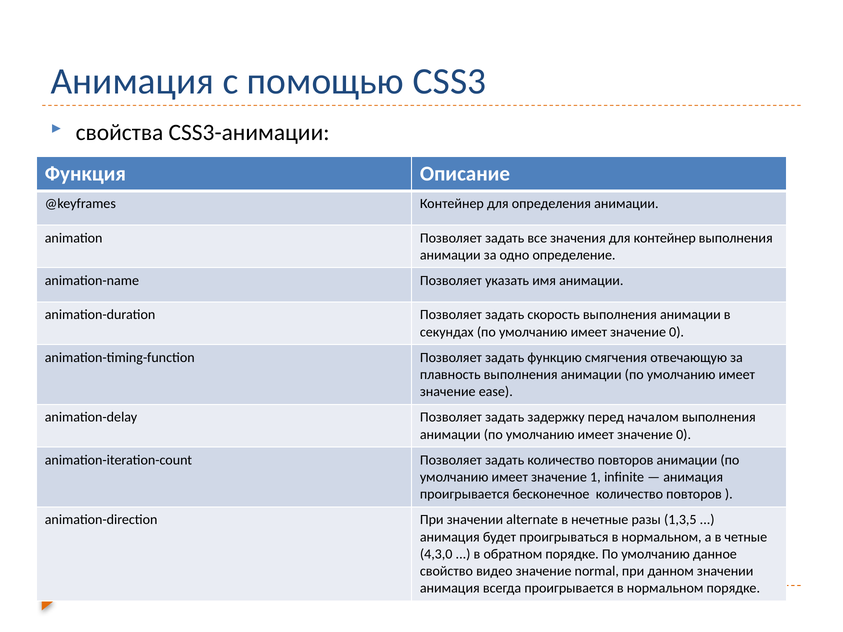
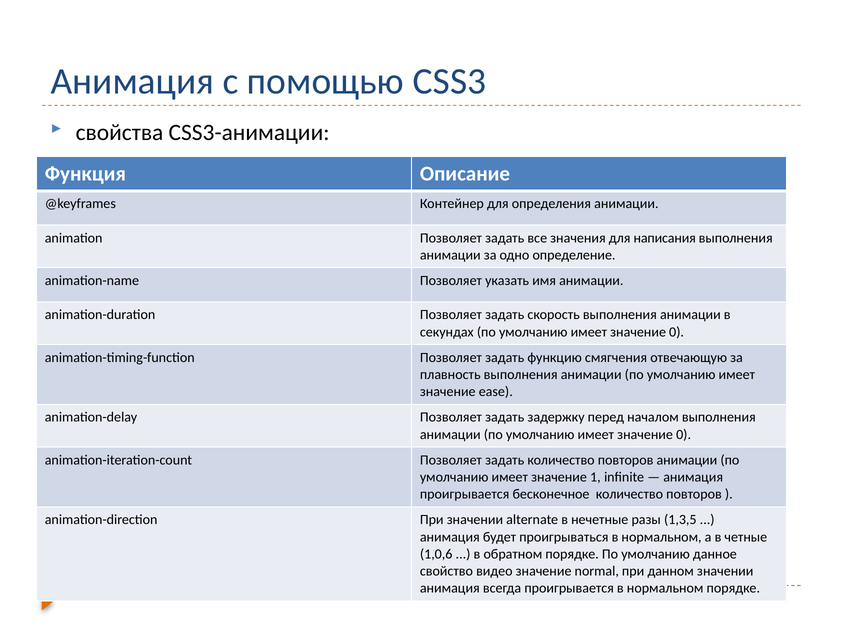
для контейнер: контейнер -> написания
4,3,0: 4,3,0 -> 1,0,6
